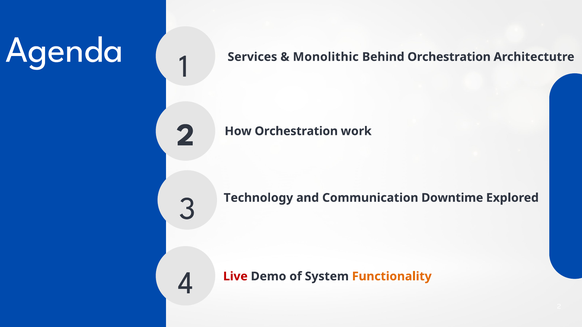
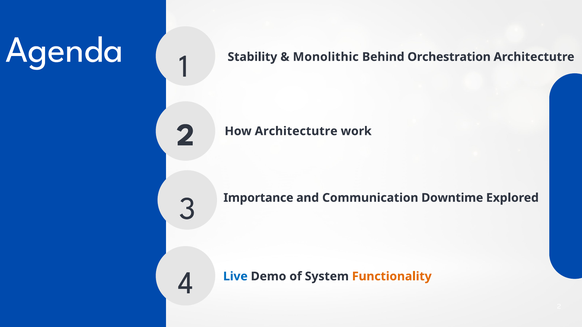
Services: Services -> Stability
How Orchestration: Orchestration -> Architectutre
Technology: Technology -> Importance
Live colour: red -> blue
